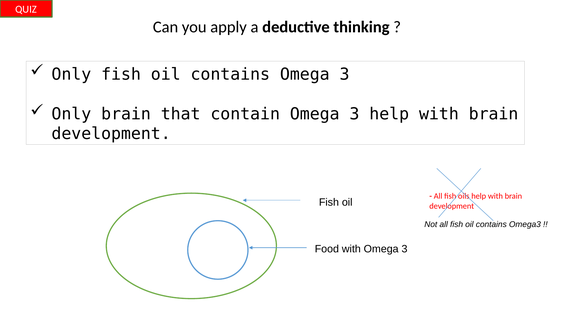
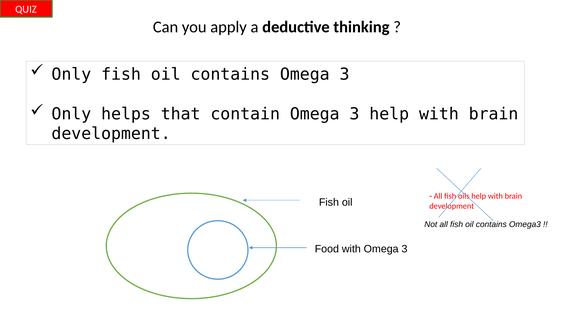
Only brain: brain -> helps
